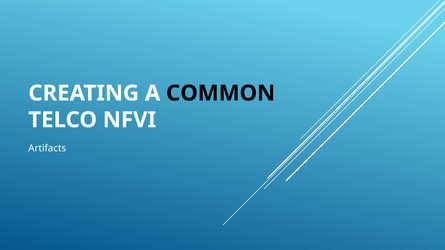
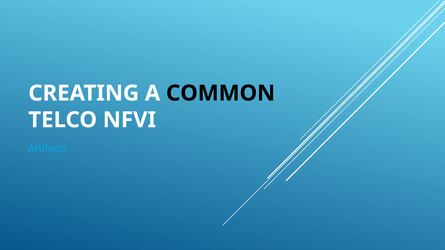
Artifacts colour: white -> light blue
